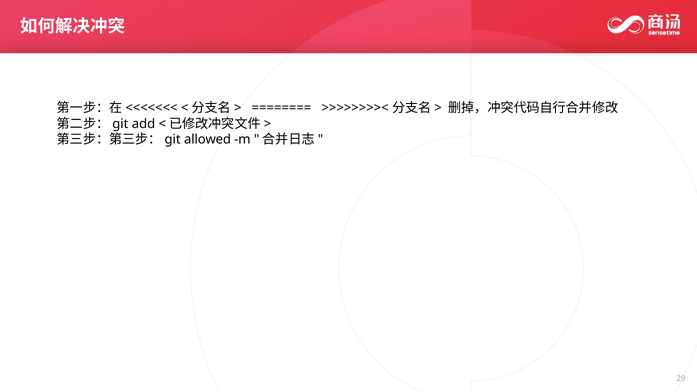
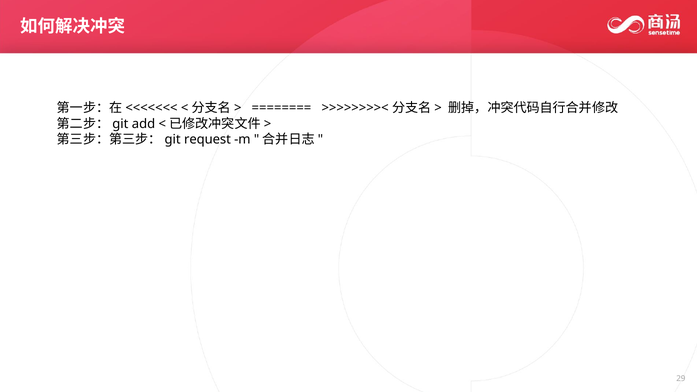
allowed: allowed -> request
